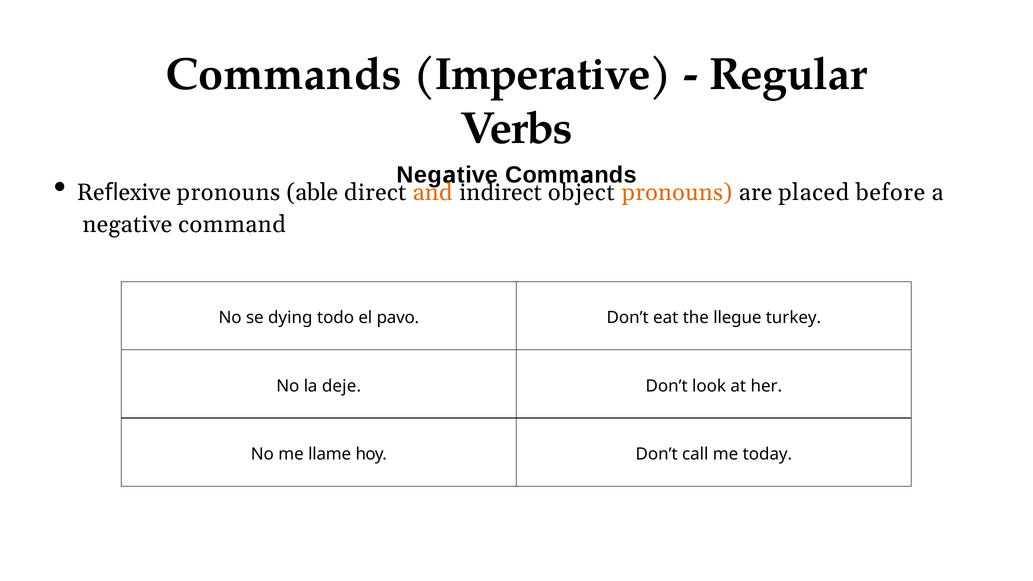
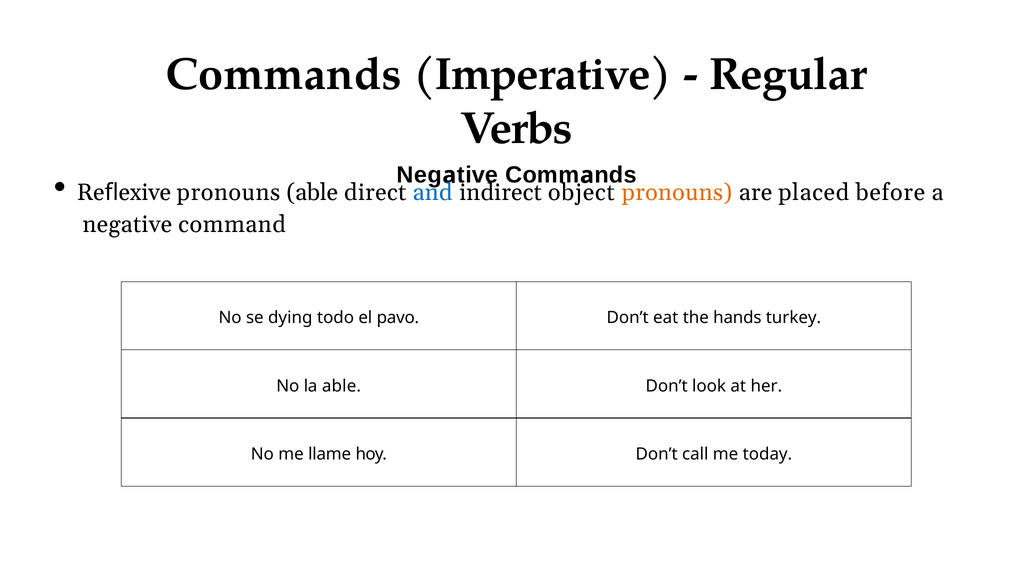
and colour: orange -> blue
llegue: llegue -> hands
la deje: deje -> able
